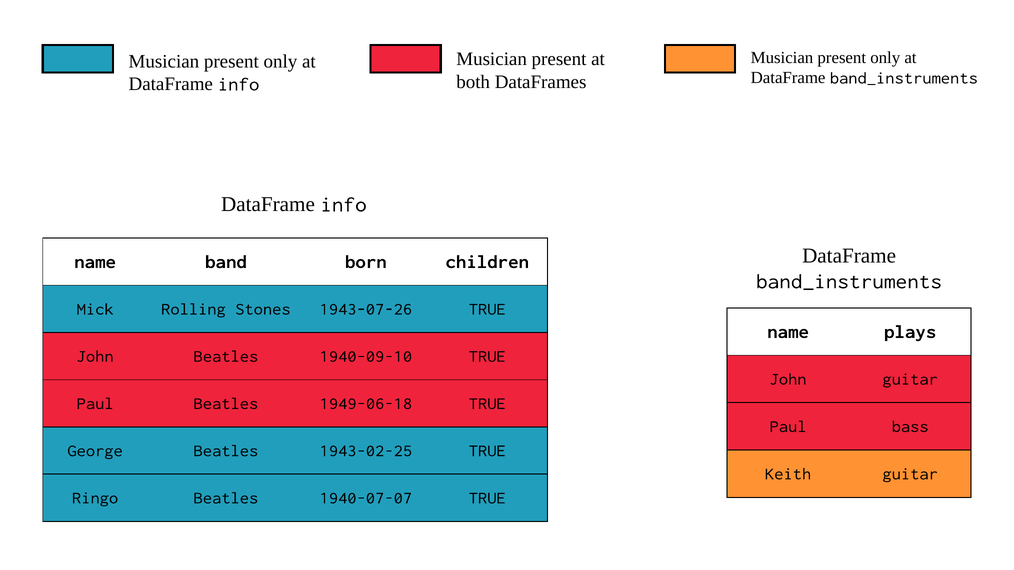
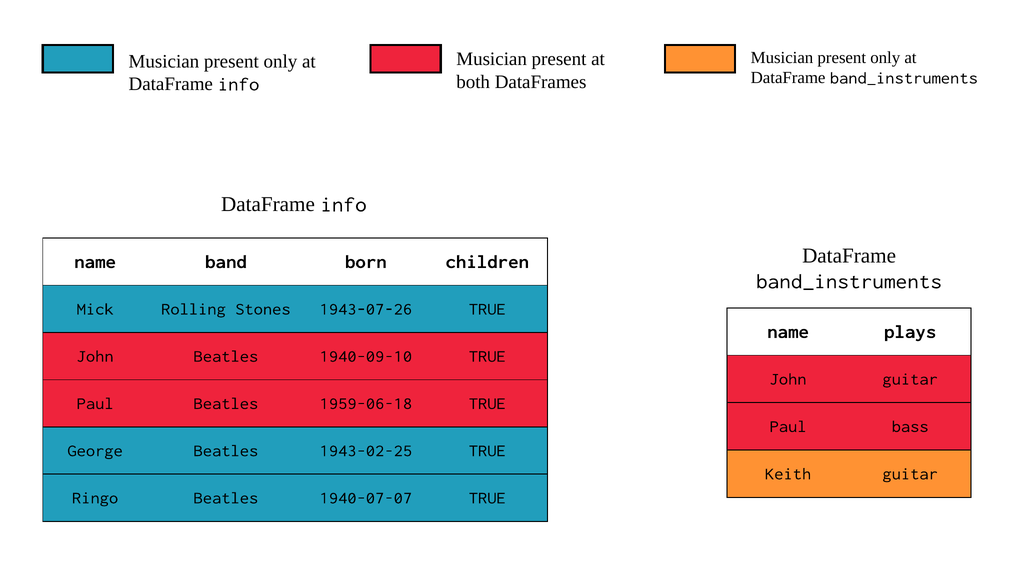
1949-06-18: 1949-06-18 -> 1959-06-18
